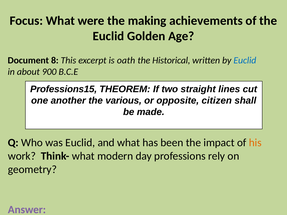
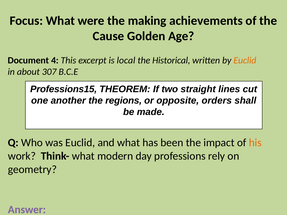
Euclid at (108, 36): Euclid -> Cause
8: 8 -> 4
oath: oath -> local
Euclid at (245, 60) colour: blue -> orange
900: 900 -> 307
various: various -> regions
citizen: citizen -> orders
